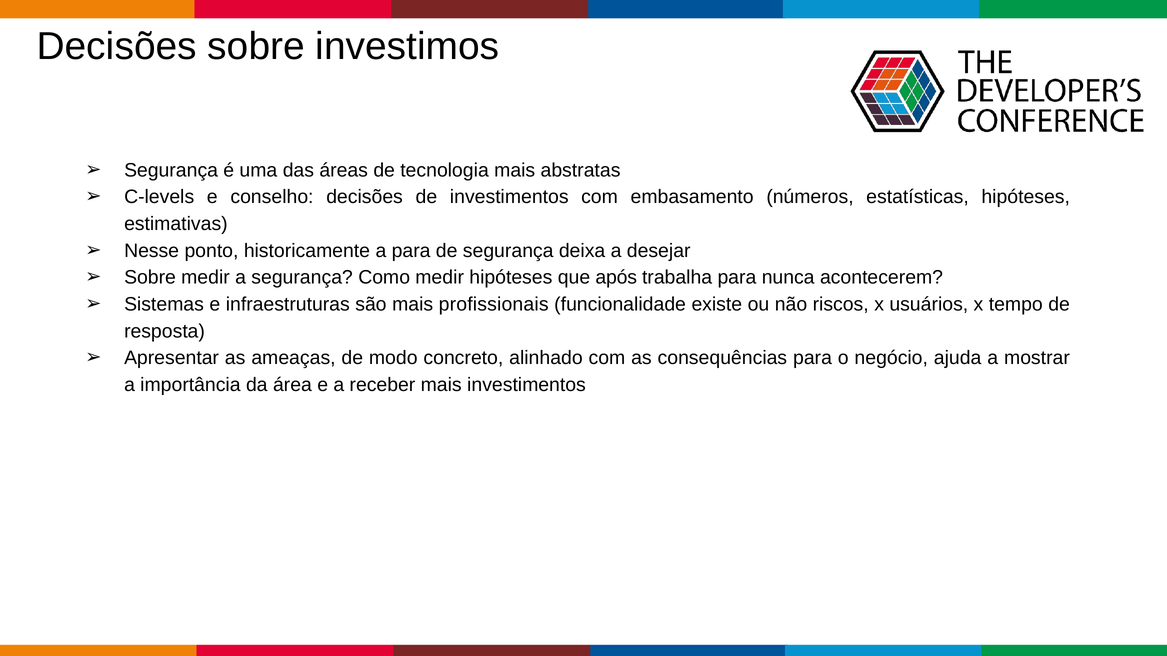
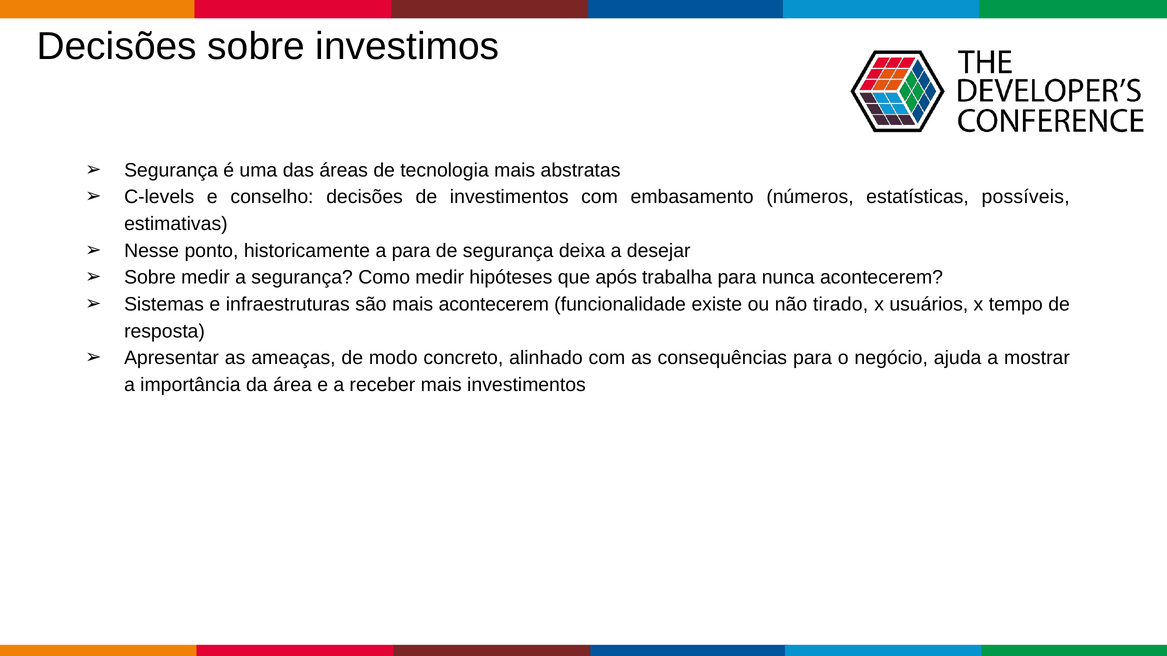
estatísticas hipóteses: hipóteses -> possíveis
mais profissionais: profissionais -> acontecerem
riscos: riscos -> tirado
